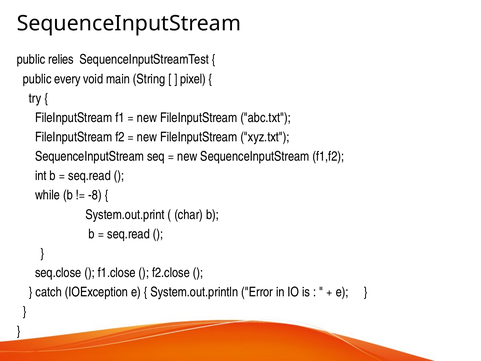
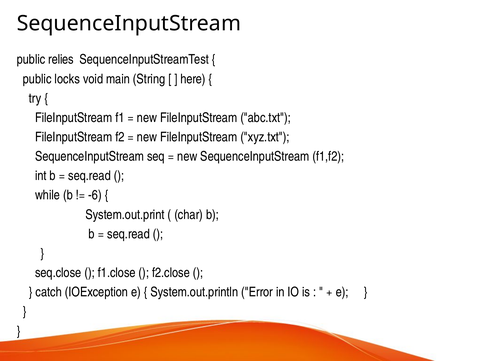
every: every -> locks
pixel: pixel -> here
-8: -8 -> -6
